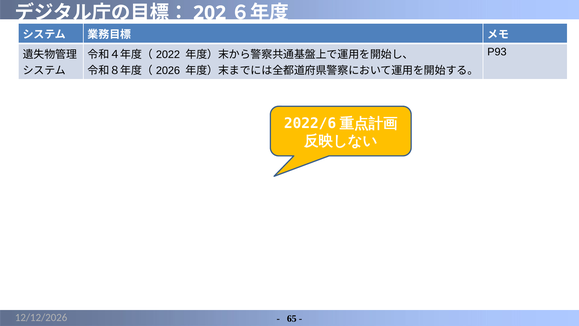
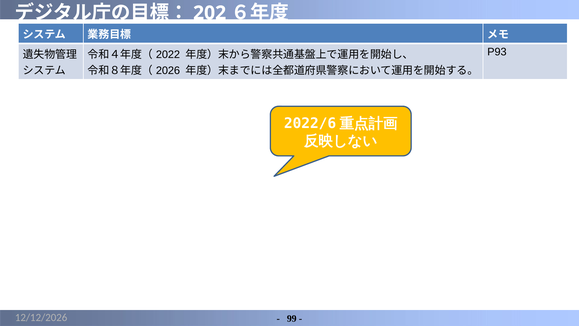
65: 65 -> 99
